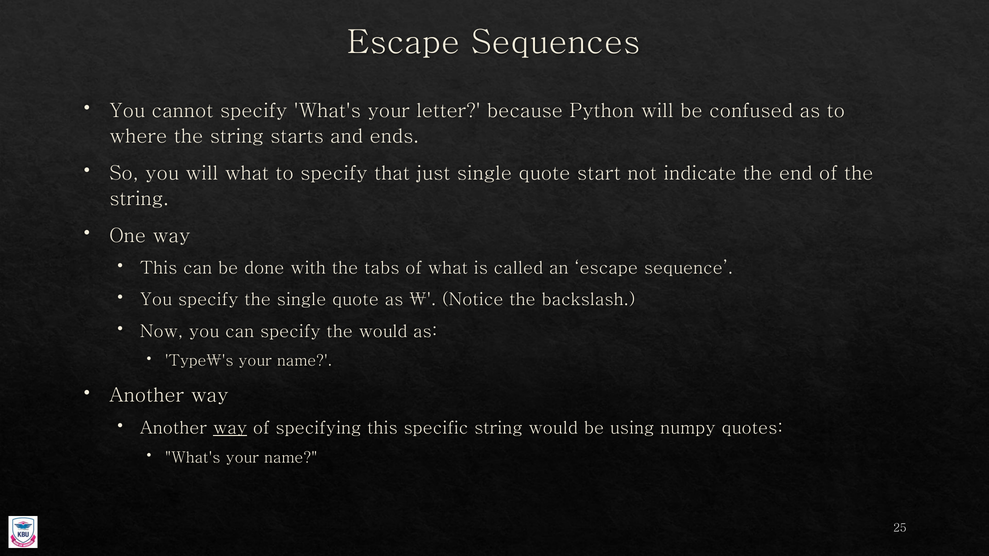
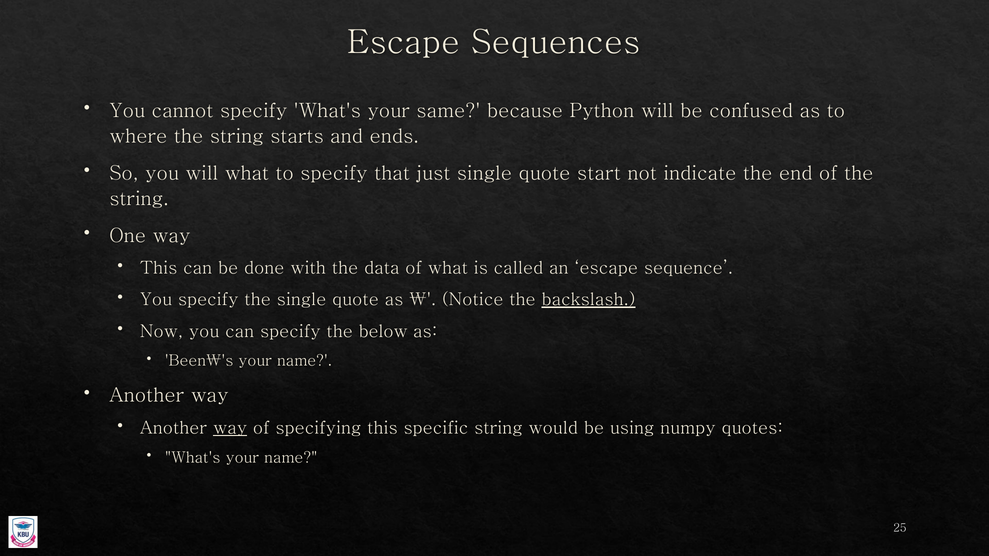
letter: letter -> same
tabs: tabs -> data
backslash underline: none -> present
the would: would -> below
Type\'s: Type\'s -> Been\'s
